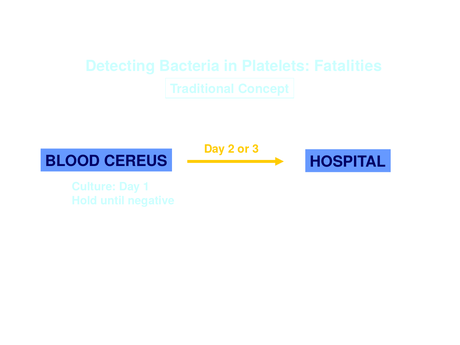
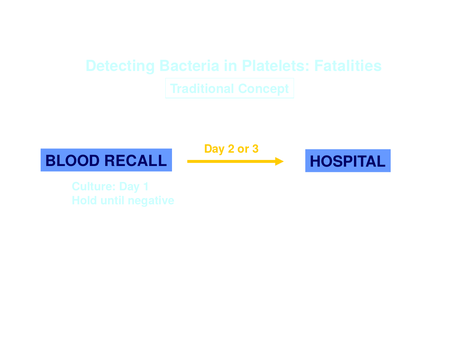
CEREUS: CEREUS -> RECALL
